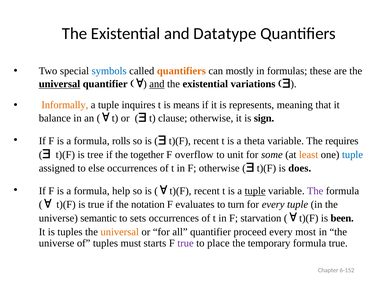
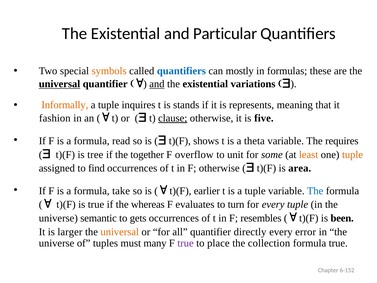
Datatype: Datatype -> Particular
symbols colour: blue -> orange
quantifiers at (181, 71) colour: orange -> blue
means: means -> stands
balance: balance -> fashion
clause underline: none -> present
sign: sign -> five
rolls: rolls -> read
recent at (206, 141): recent -> shows
tuple at (353, 154) colour: blue -> orange
else: else -> find
does: does -> area
help: help -> take
recent at (207, 191): recent -> earlier
tuple at (255, 191) underline: present -> none
The at (315, 191) colour: purple -> blue
notation: notation -> whereas
sets: sets -> gets
starvation: starvation -> resembles
is tuples: tuples -> larger
proceed: proceed -> directly
most: most -> error
starts: starts -> many
temporary: temporary -> collection
